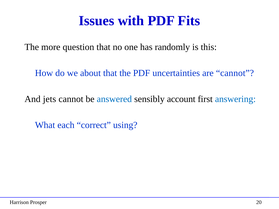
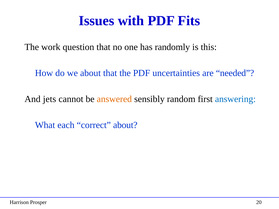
more: more -> work
are cannot: cannot -> needed
answered colour: blue -> orange
account: account -> random
correct using: using -> about
